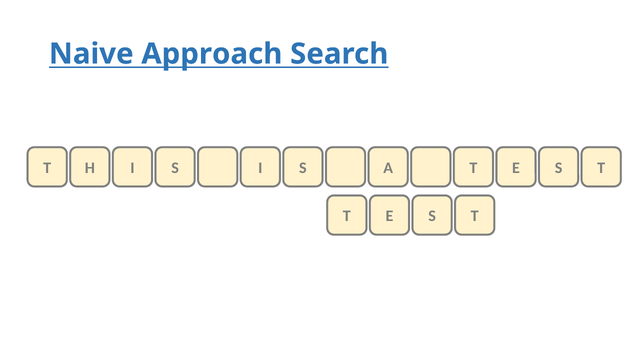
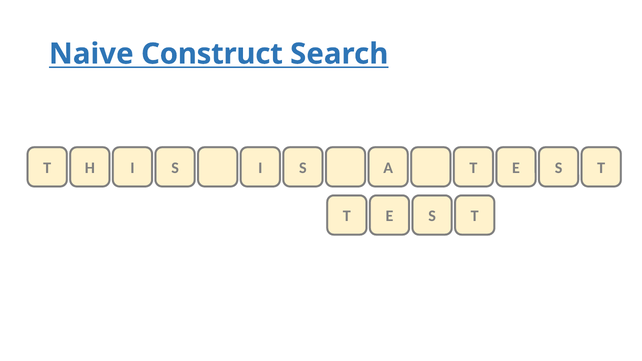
Approach: Approach -> Construct
